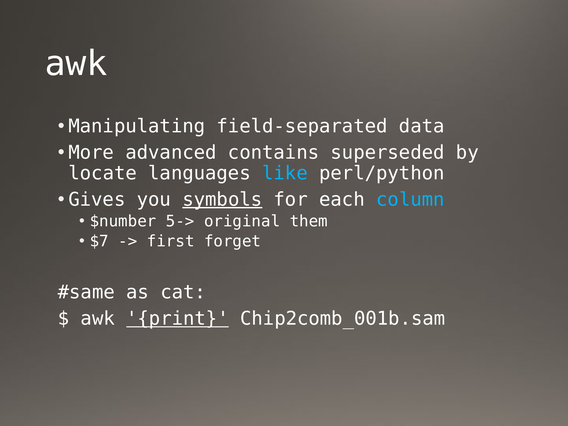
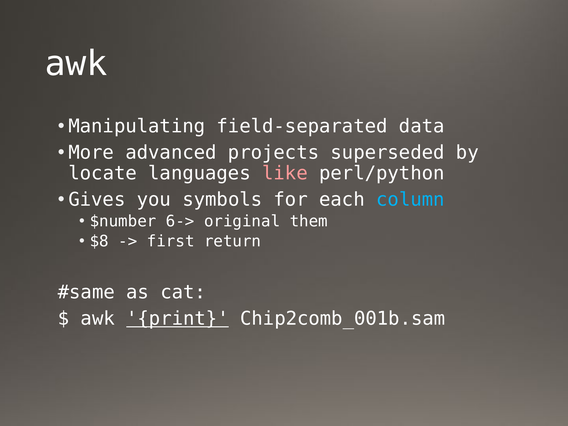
contains: contains -> projects
like colour: light blue -> pink
symbols underline: present -> none
5->: 5-> -> 6->
$7: $7 -> $8
forget: forget -> return
